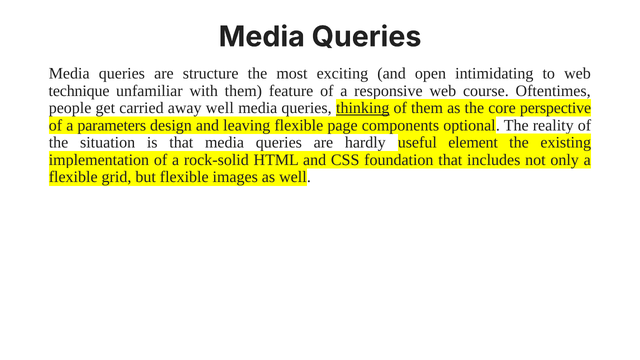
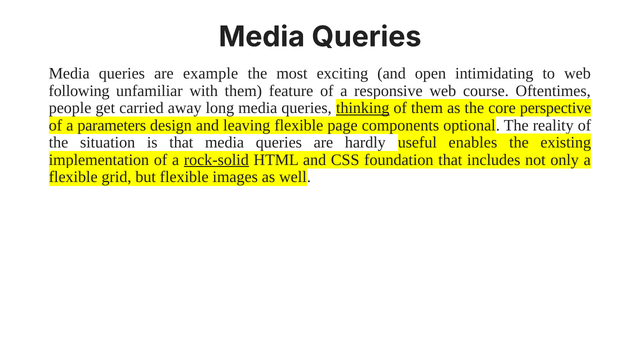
structure: structure -> example
technique: technique -> following
away well: well -> long
element: element -> enables
rock-solid underline: none -> present
